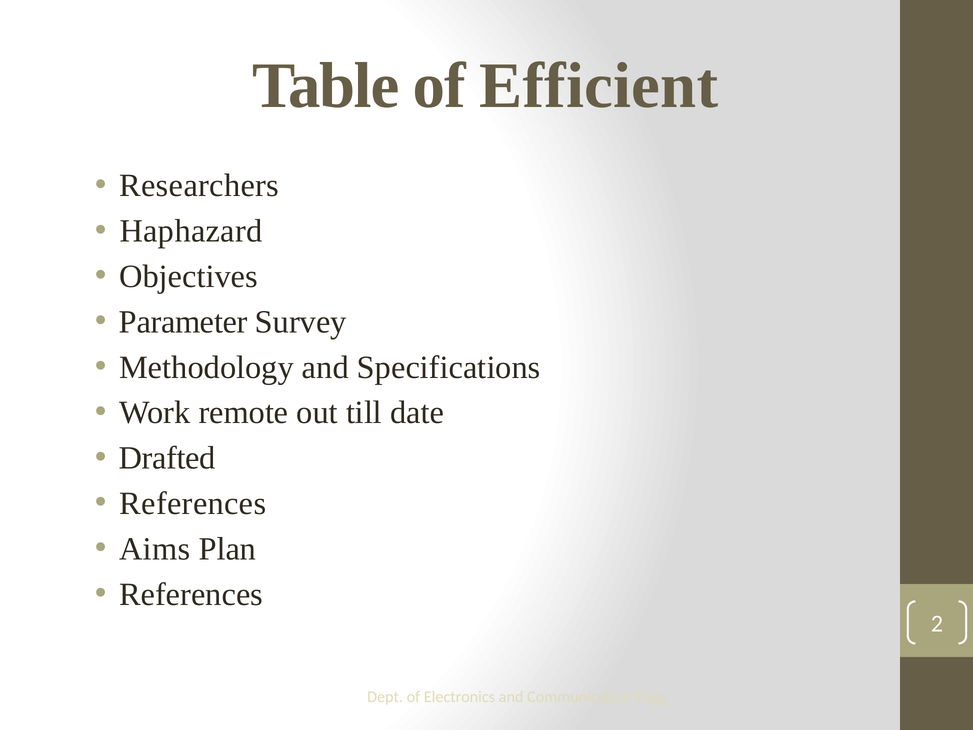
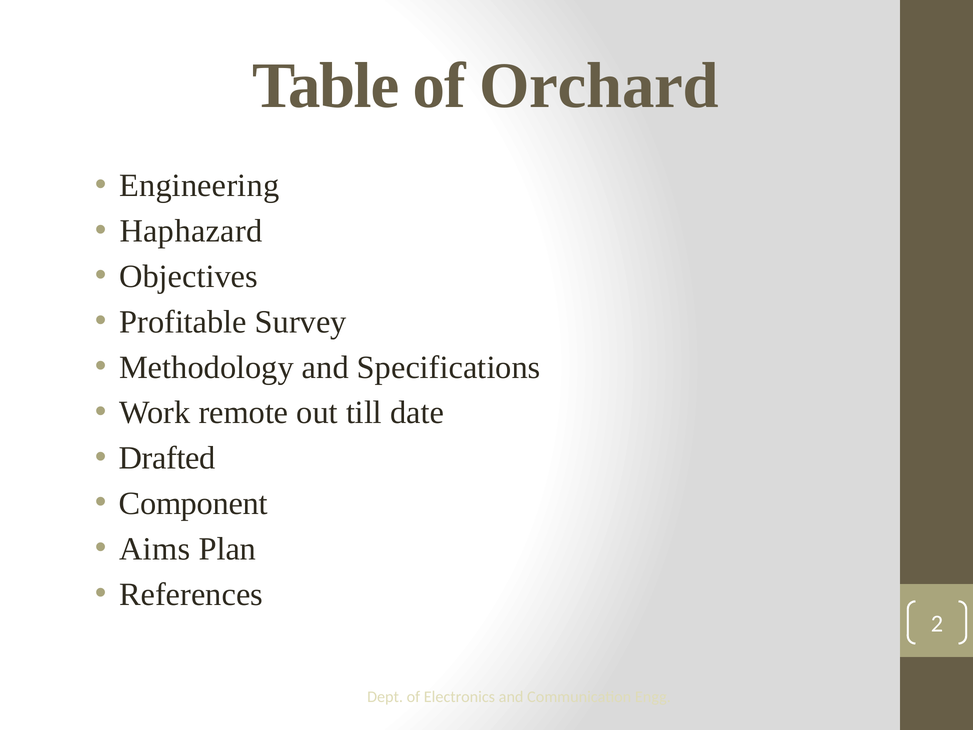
Efficient: Efficient -> Orchard
Researchers: Researchers -> Engineering
Parameter: Parameter -> Profitable
References at (193, 503): References -> Component
